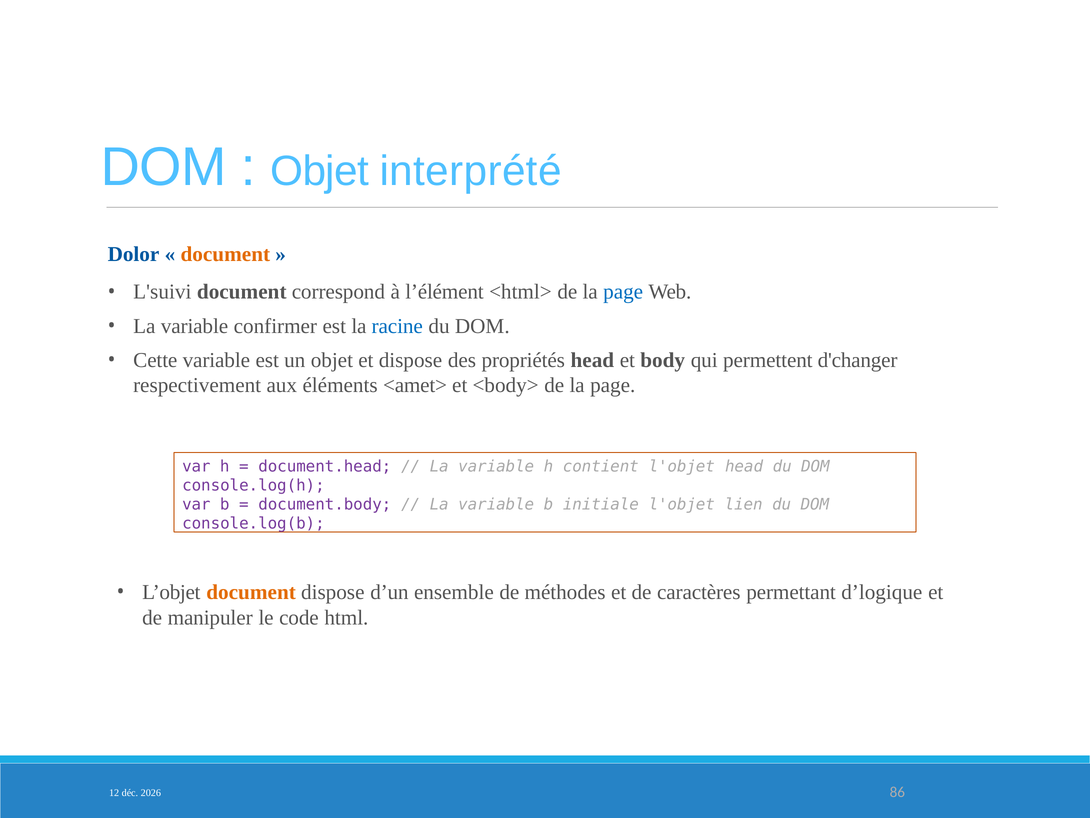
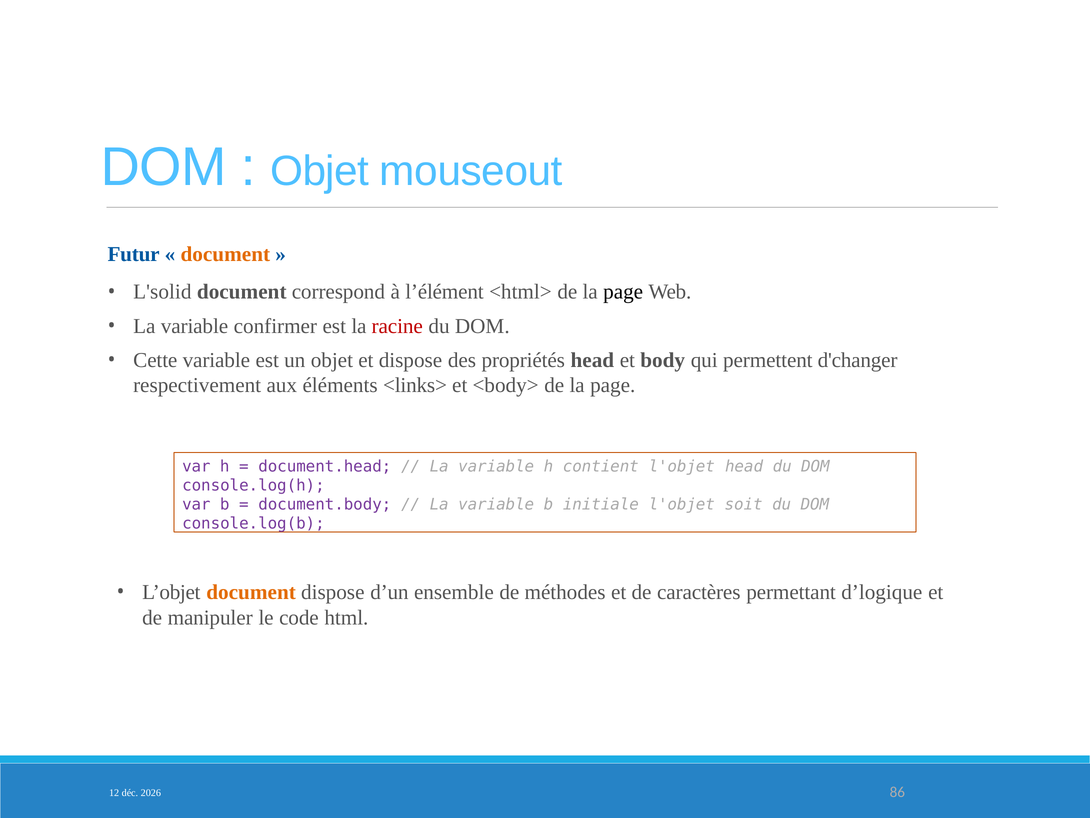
interprété: interprété -> mouseout
Dolor: Dolor -> Futur
L'suivi: L'suivi -> L'solid
page at (623, 292) colour: blue -> black
racine colour: blue -> red
<amet>: <amet> -> <links>
lien: lien -> soit
